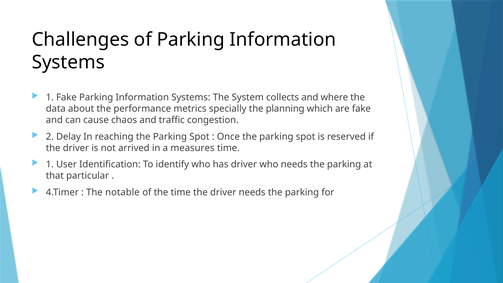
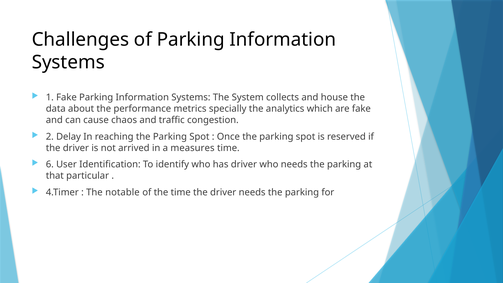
where: where -> house
planning: planning -> analytics
1 at (50, 164): 1 -> 6
